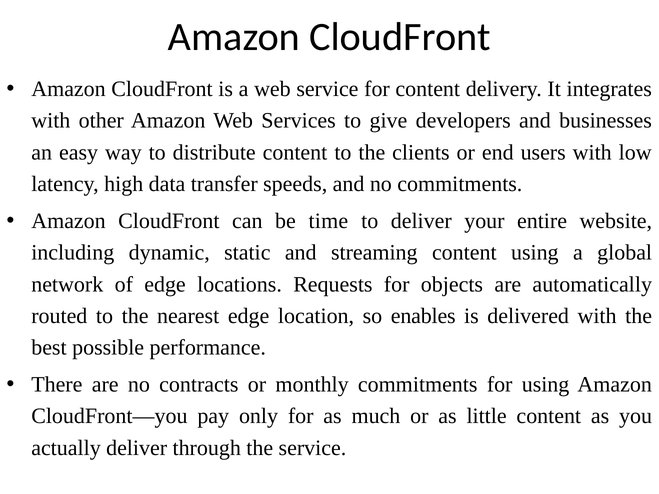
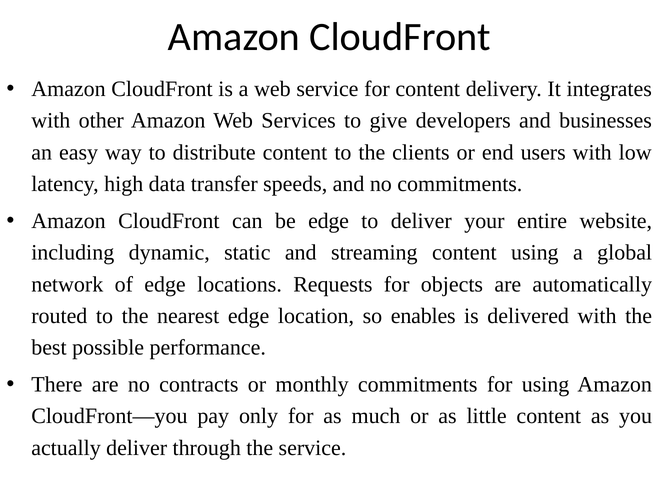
be time: time -> edge
